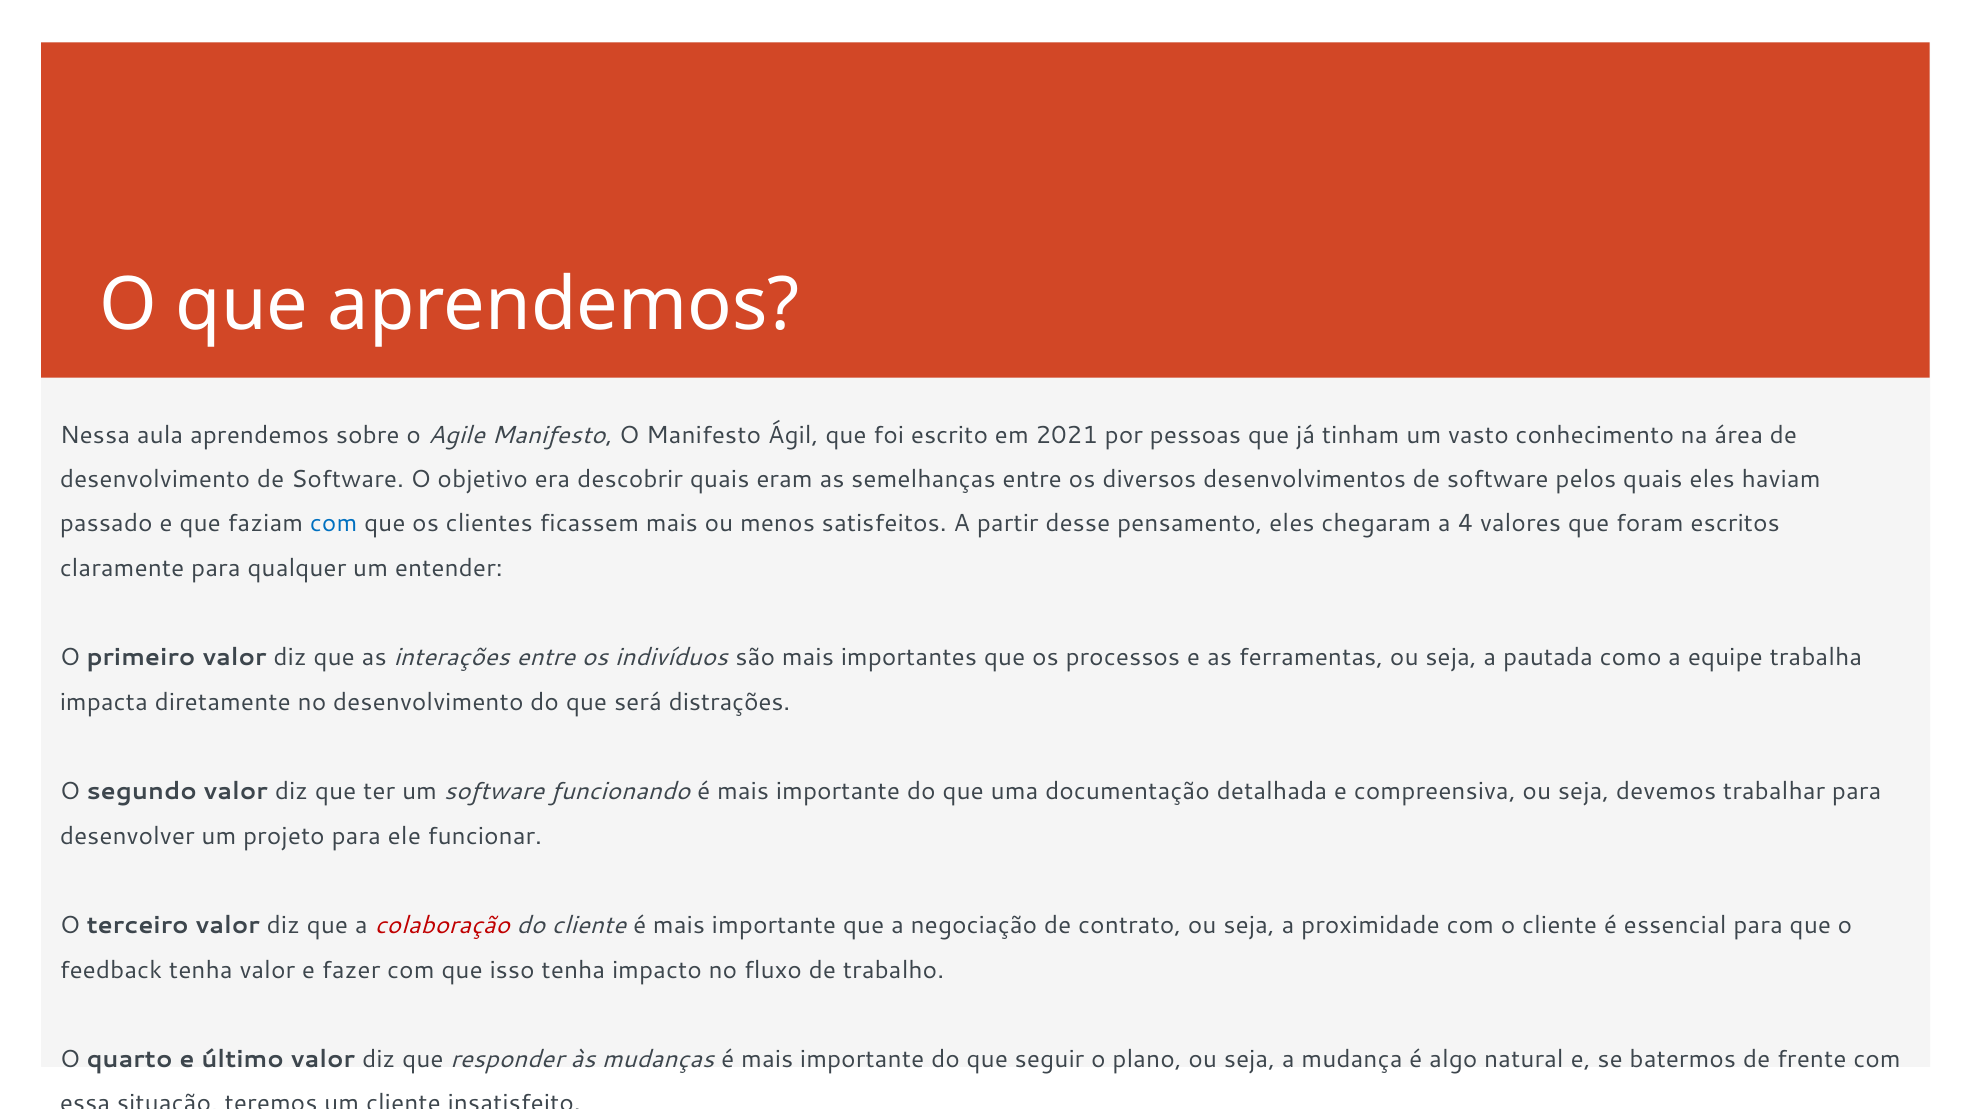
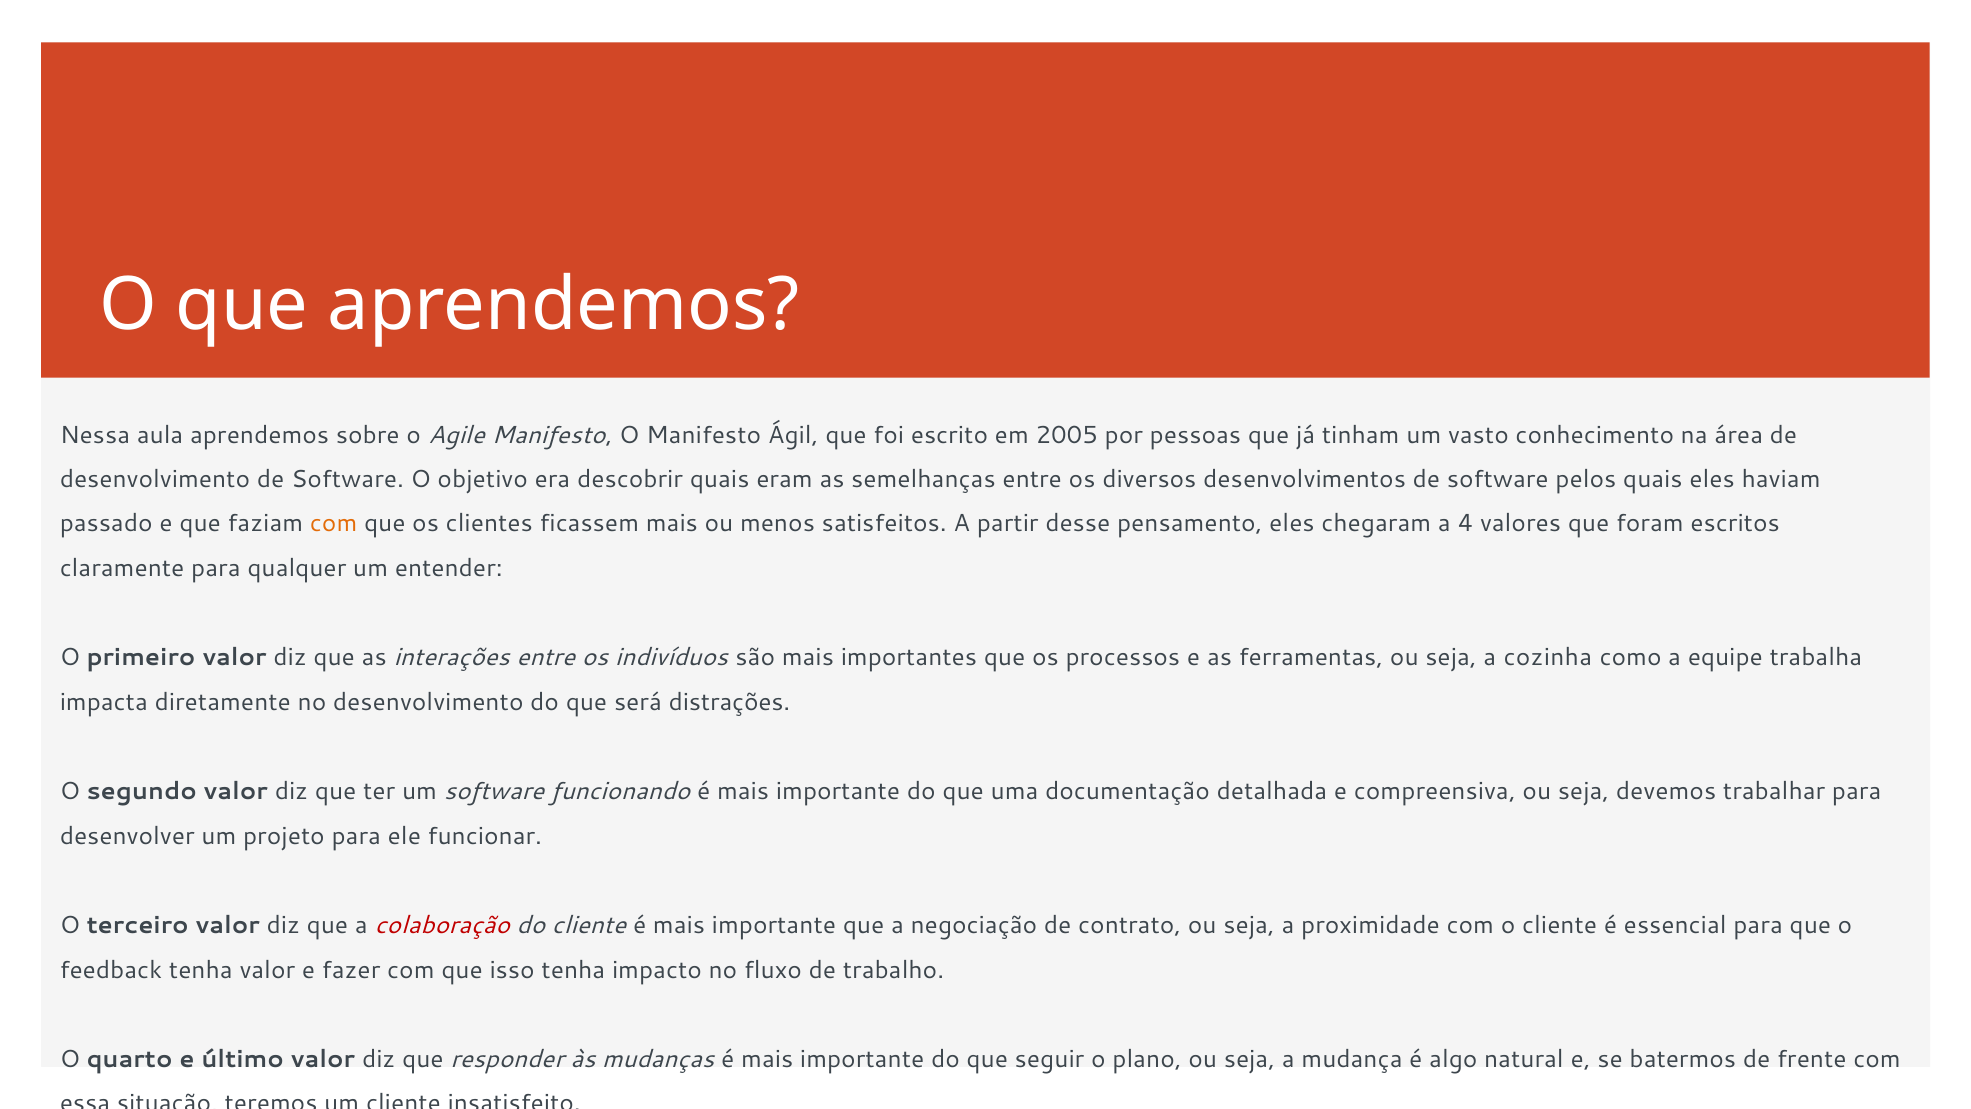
2021: 2021 -> 2005
com at (334, 524) colour: blue -> orange
pautada: pautada -> cozinha
